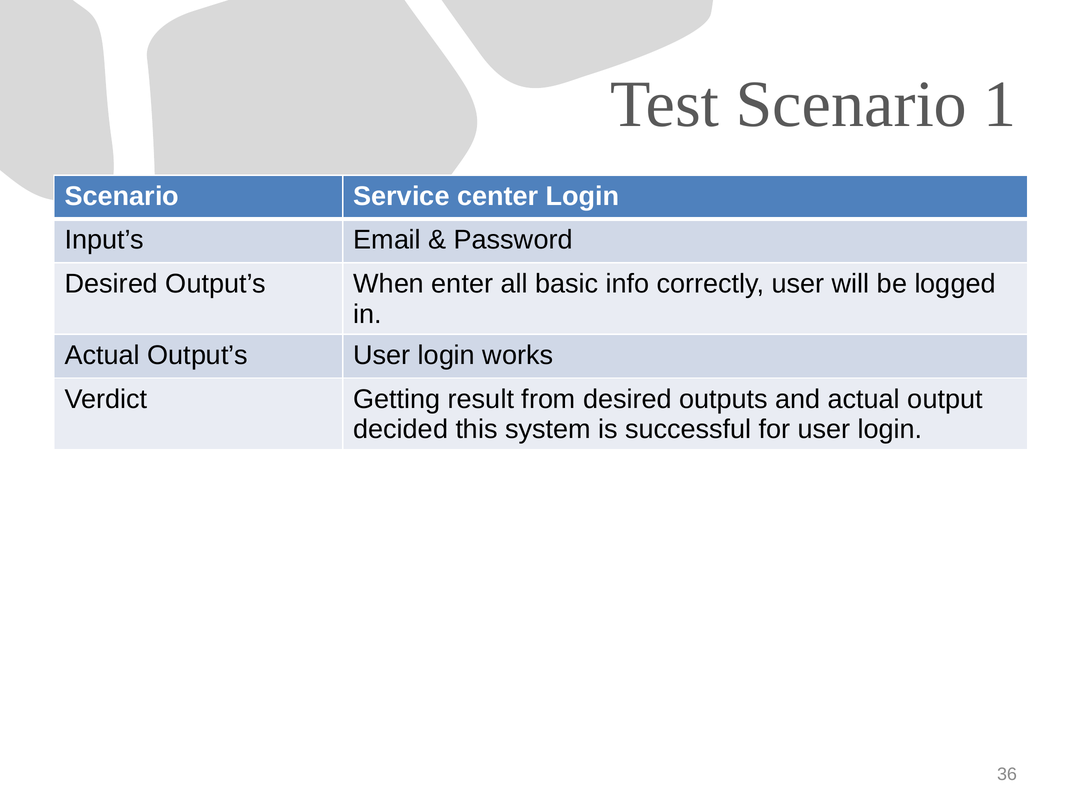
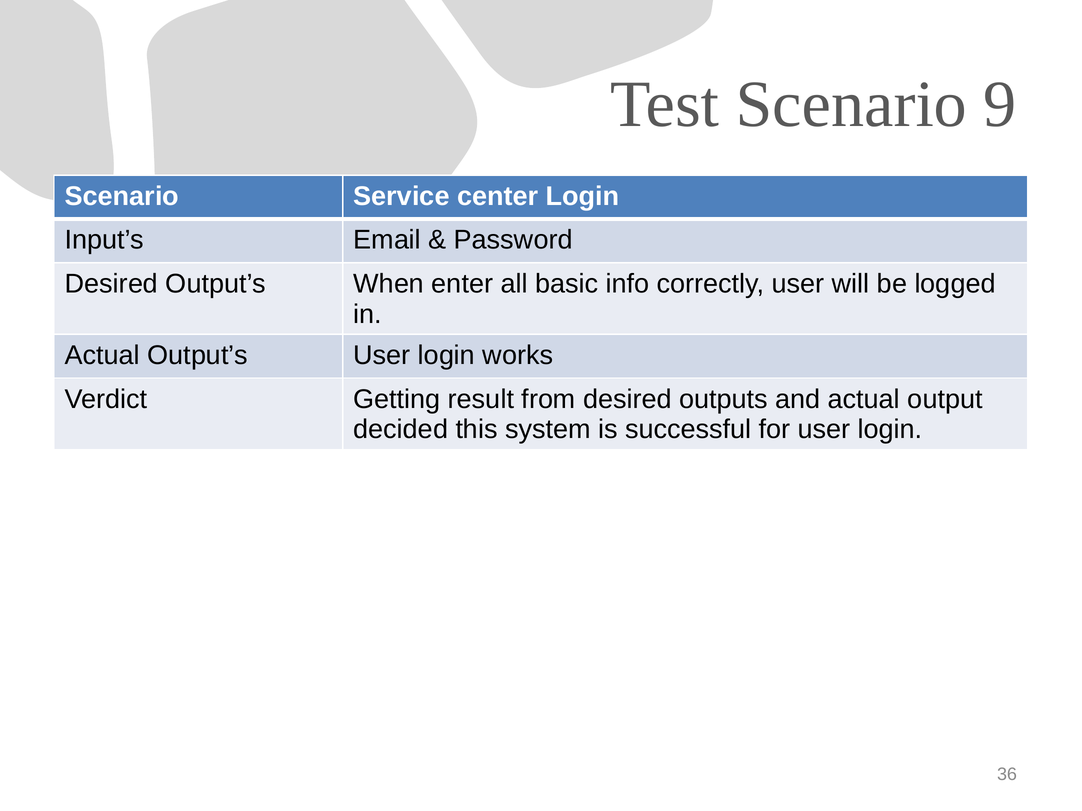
1: 1 -> 9
